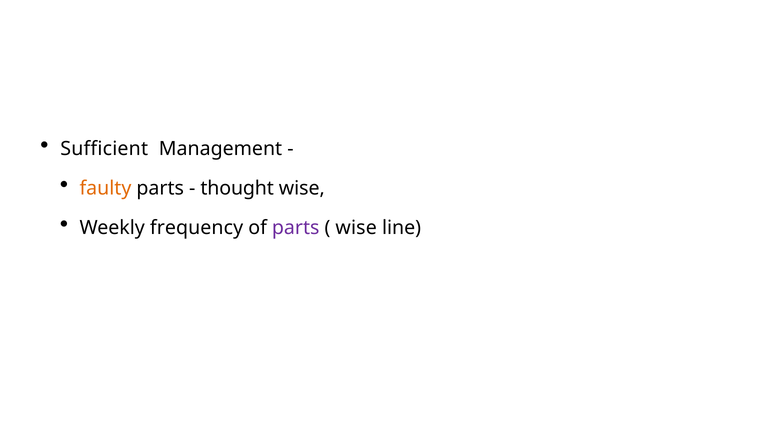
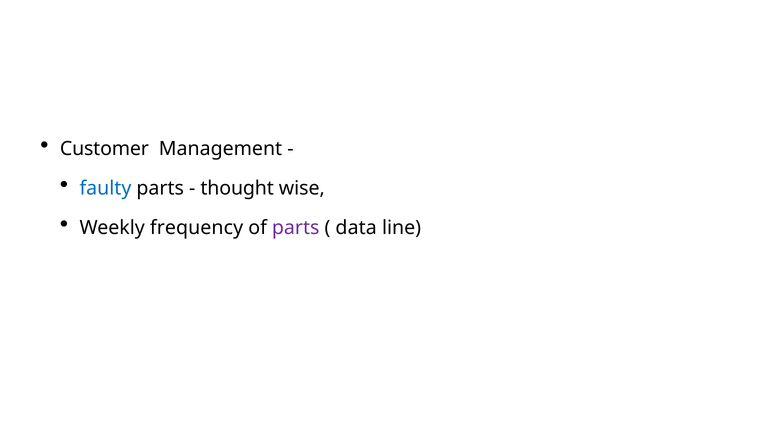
Sufficient: Sufficient -> Customer
faulty colour: orange -> blue
wise at (356, 228): wise -> data
